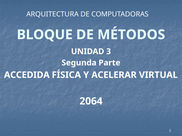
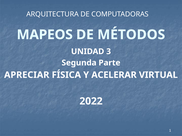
BLOQUE: BLOQUE -> MAPEOS
ACCEDIDA: ACCEDIDA -> APRECIAR
2064: 2064 -> 2022
